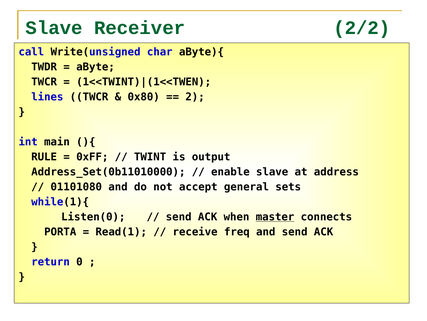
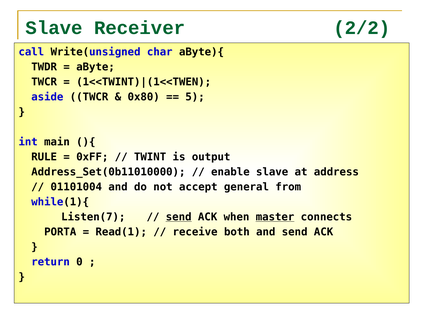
lines: lines -> aside
2: 2 -> 5
01101080: 01101080 -> 01101004
sets: sets -> from
Listen(0: Listen(0 -> Listen(7
send at (179, 216) underline: none -> present
freq: freq -> both
